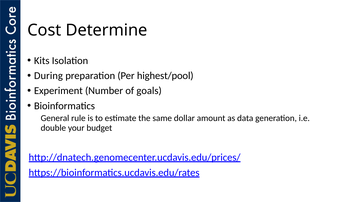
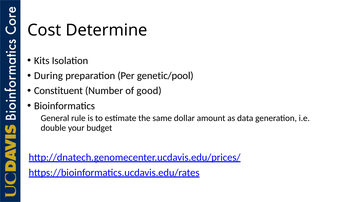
highest/pool: highest/pool -> genetic/pool
Experiment: Experiment -> Constituent
goals: goals -> good
